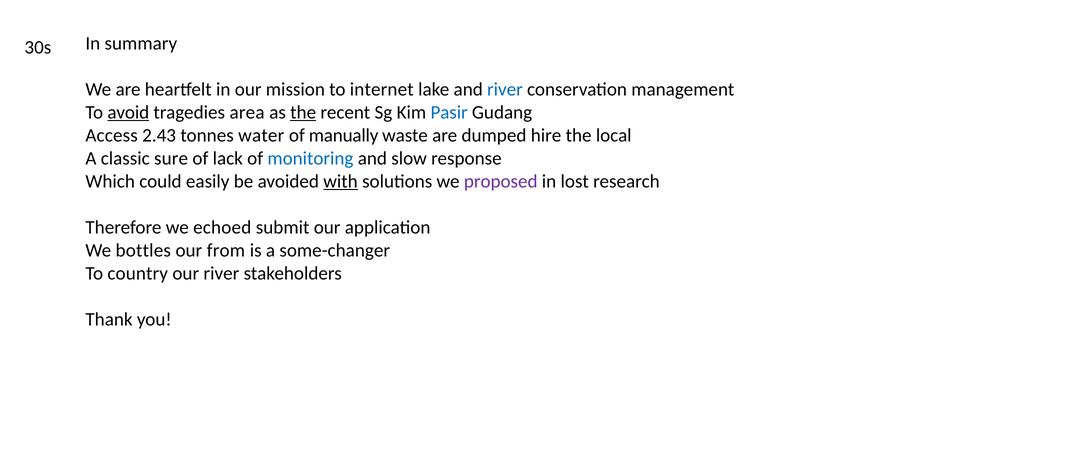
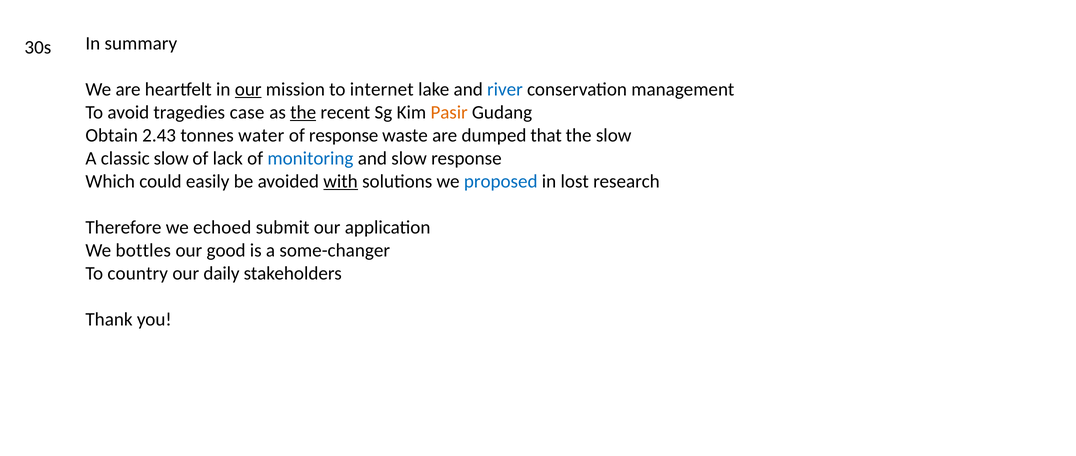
our at (248, 89) underline: none -> present
avoid underline: present -> none
area: area -> case
Pasir colour: blue -> orange
Access: Access -> Obtain
of manually: manually -> response
hire: hire -> that
the local: local -> slow
classic sure: sure -> slow
proposed colour: purple -> blue
from: from -> good
our river: river -> daily
